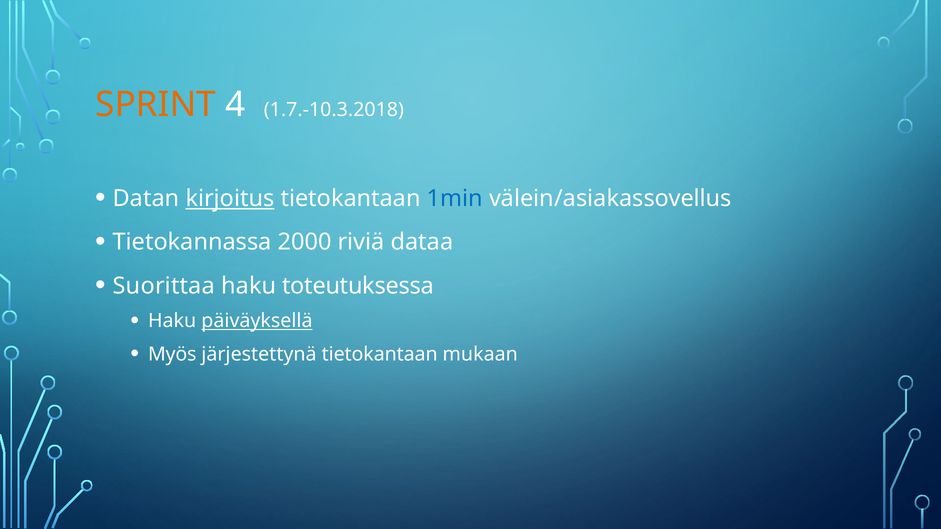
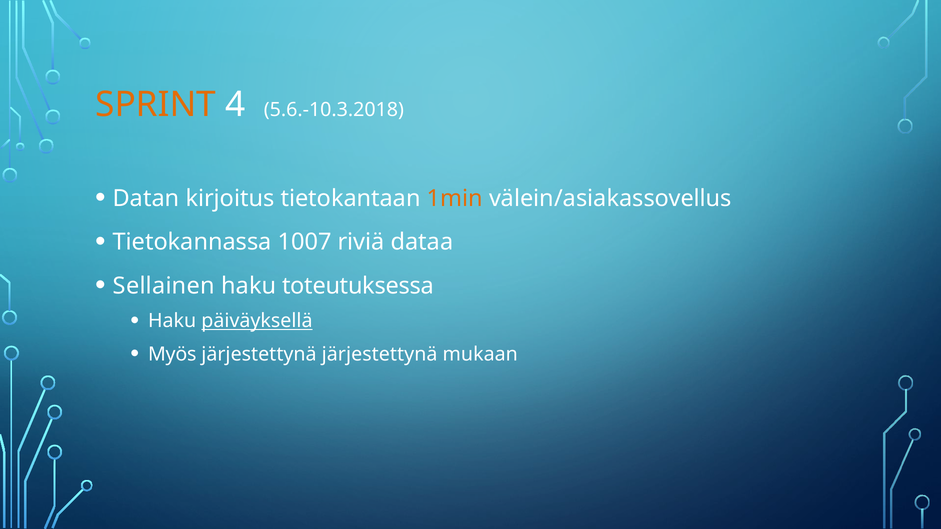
1.7.-10.3.2018: 1.7.-10.3.2018 -> 5.6.-10.3.2018
kirjoitus underline: present -> none
1min colour: blue -> orange
2000: 2000 -> 1007
Suorittaa: Suorittaa -> Sellainen
järjestettynä tietokantaan: tietokantaan -> järjestettynä
